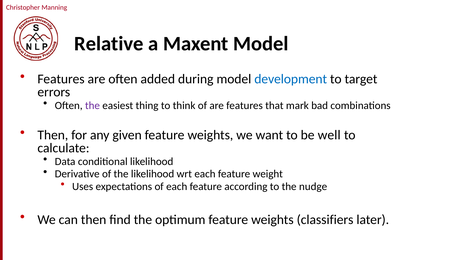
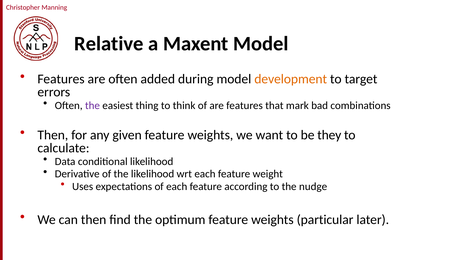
development colour: blue -> orange
well: well -> they
classifiers: classifiers -> particular
